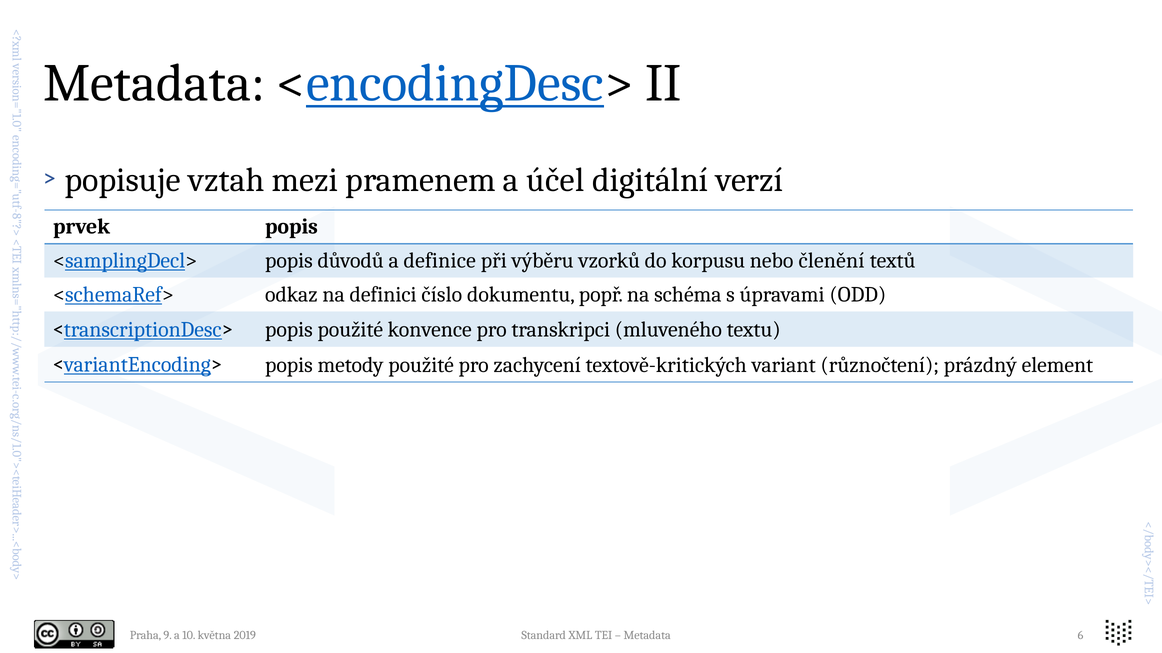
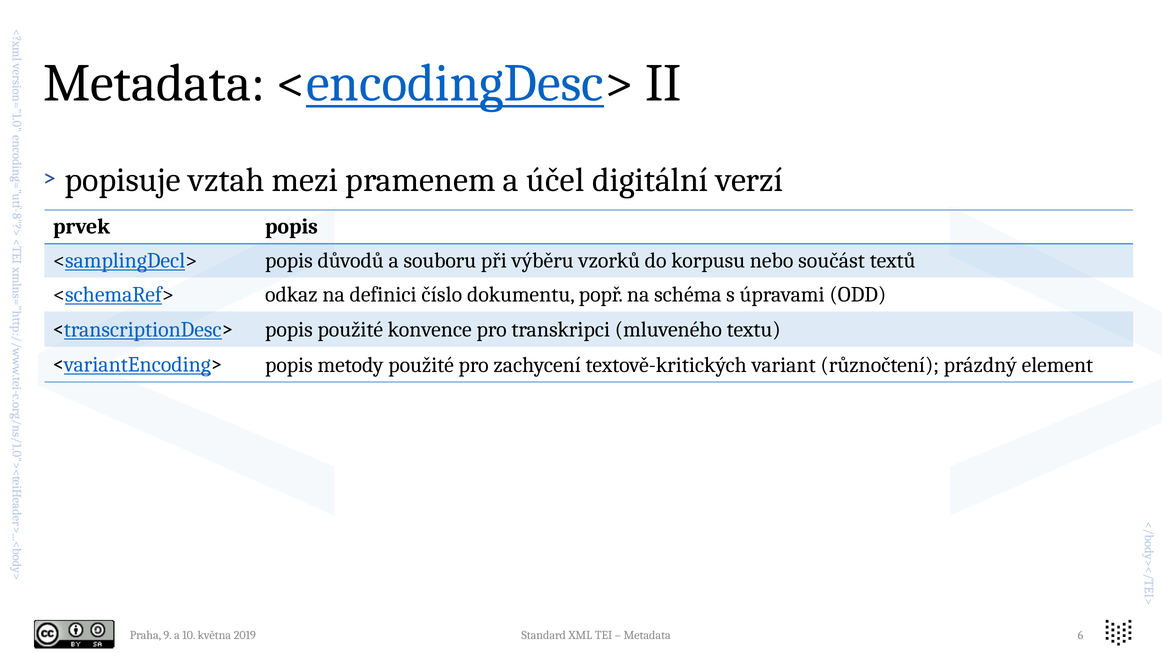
definice: definice -> souboru
členění: členění -> součást
